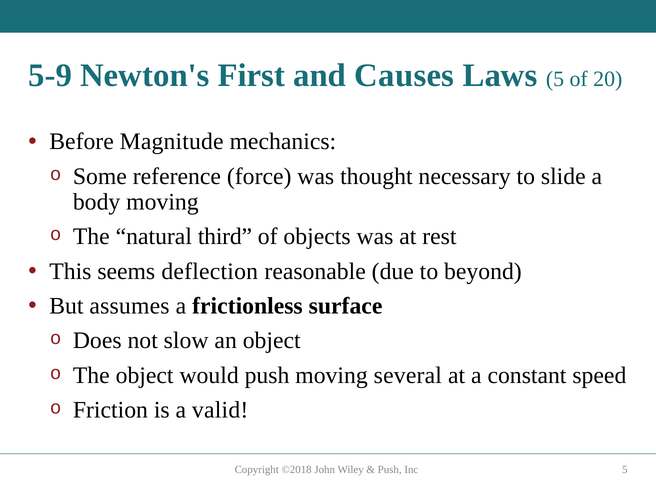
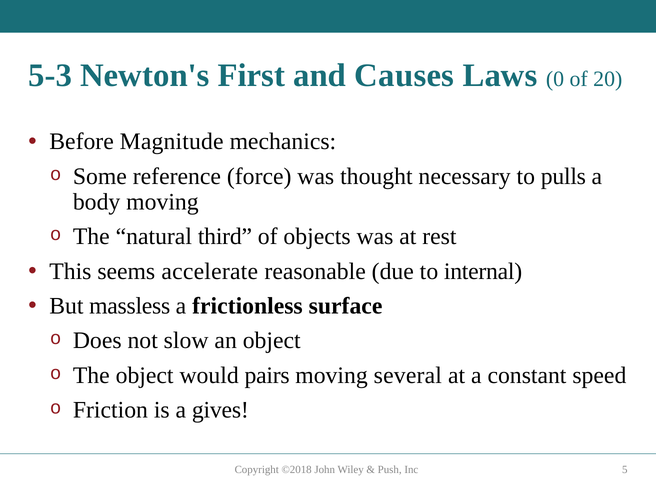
5-9: 5-9 -> 5-3
Laws 5: 5 -> 0
slide: slide -> pulls
deflection: deflection -> accelerate
beyond: beyond -> internal
assumes: assumes -> massless
would push: push -> pairs
valid: valid -> gives
